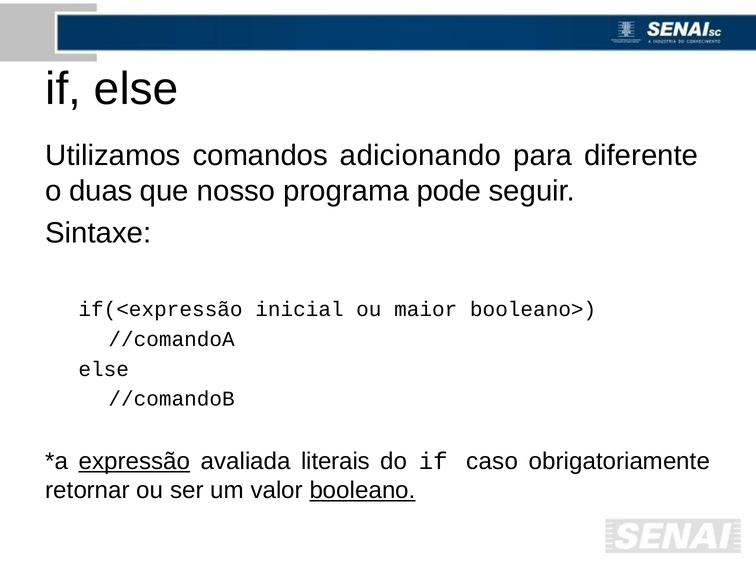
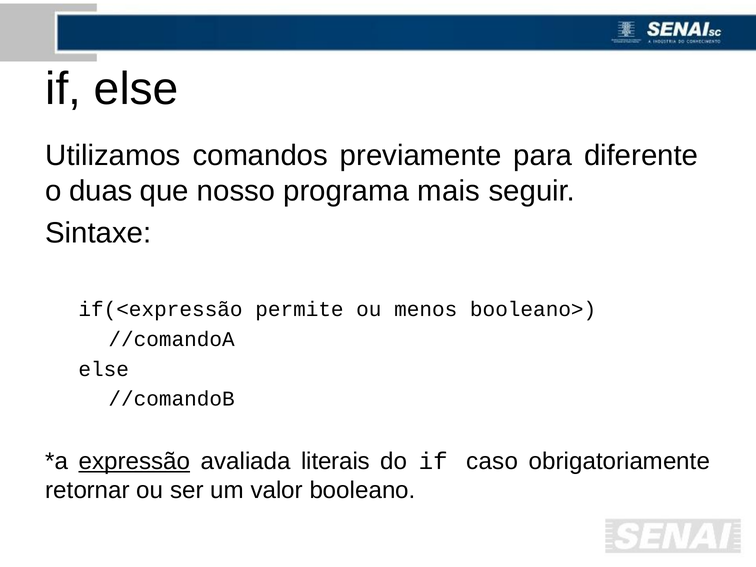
adicionando: adicionando -> previamente
pode: pode -> mais
inicial: inicial -> permite
maior: maior -> menos
booleano underline: present -> none
